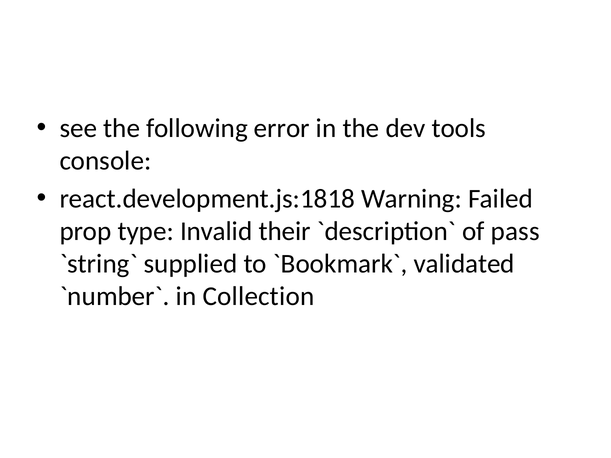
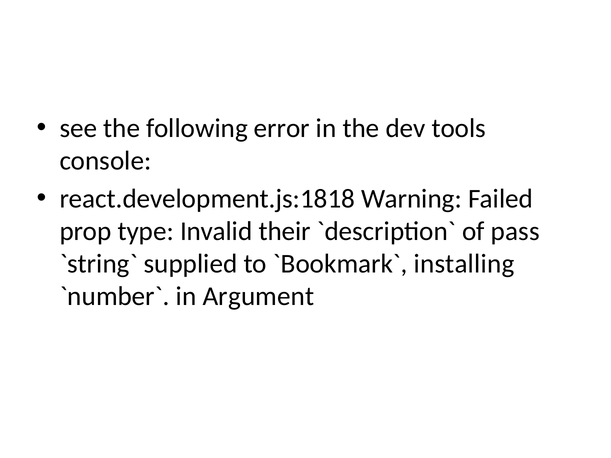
validated: validated -> installing
Collection: Collection -> Argument
